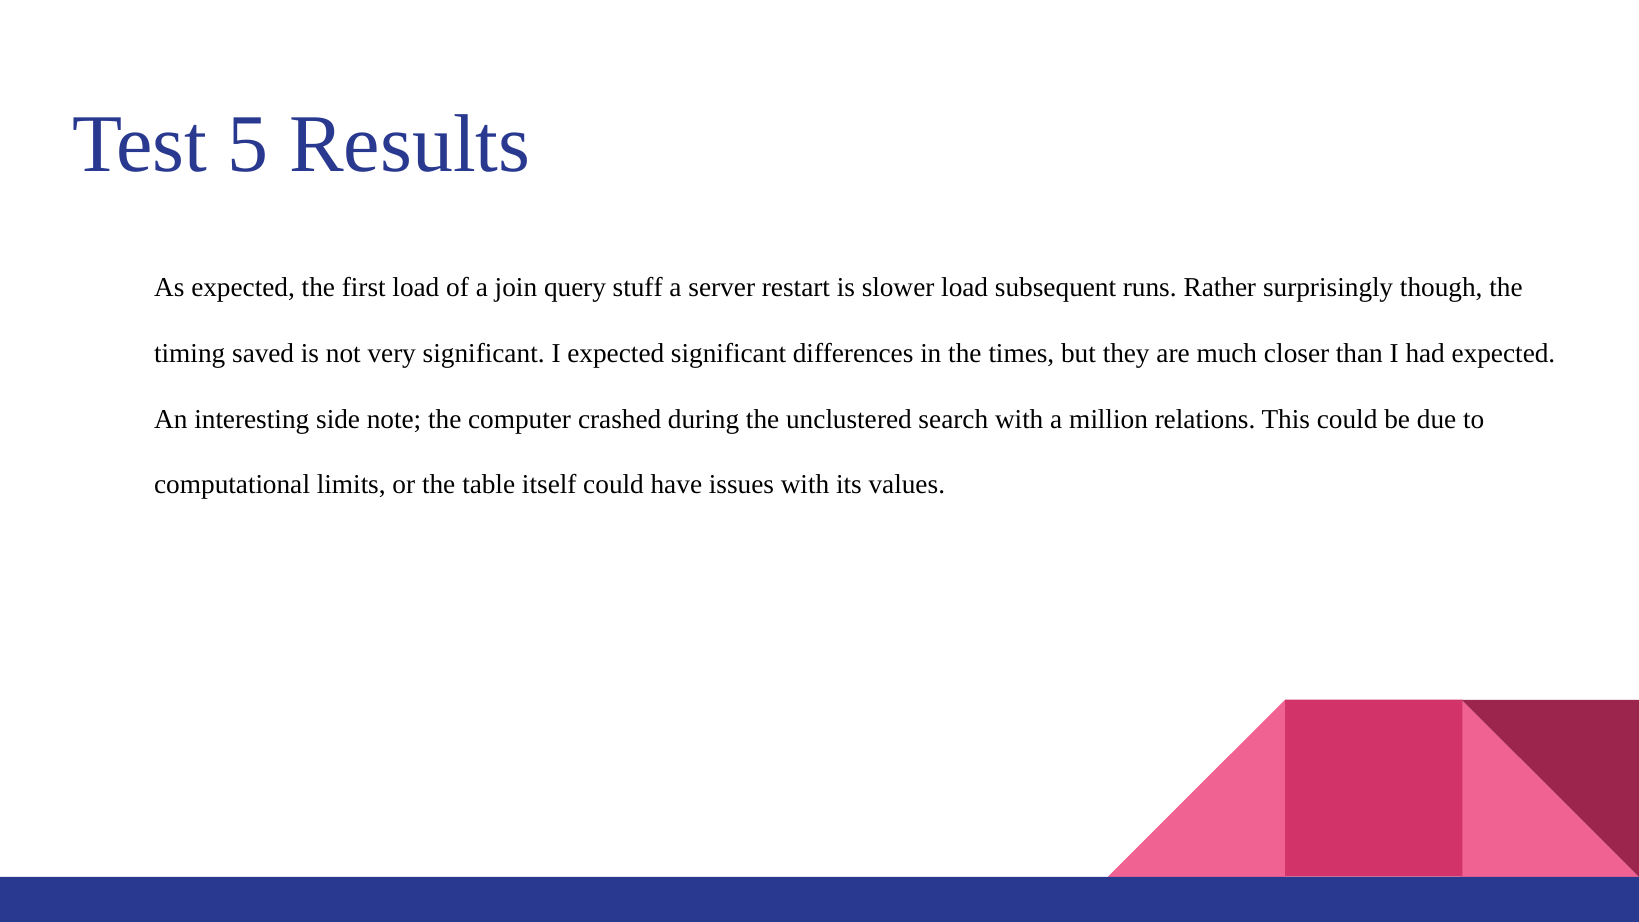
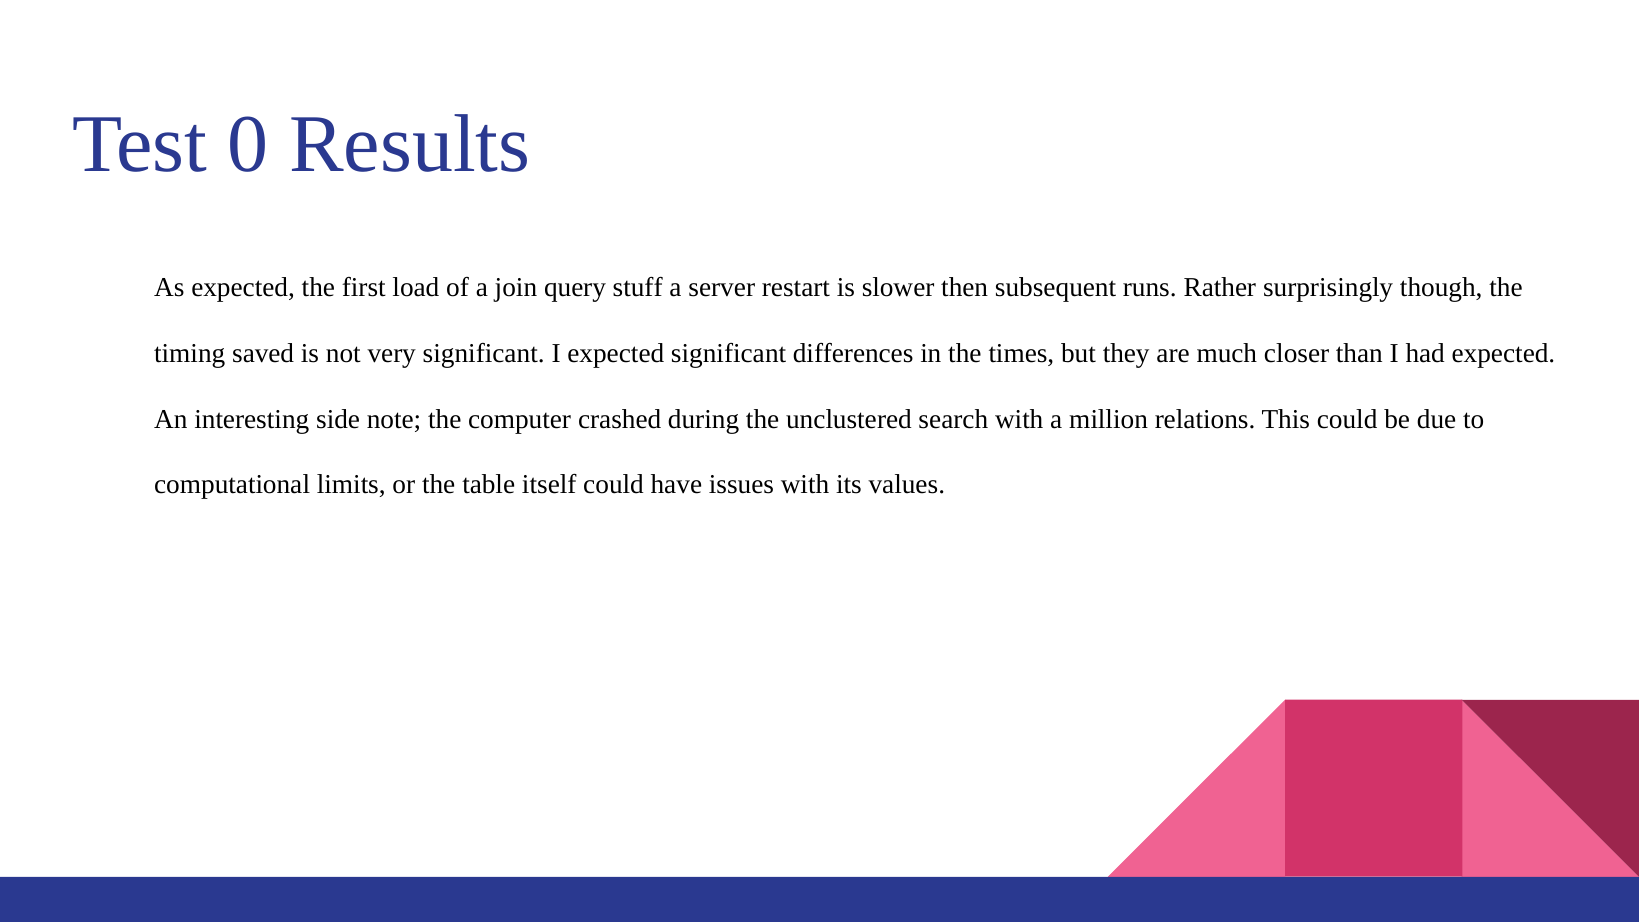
5: 5 -> 0
slower load: load -> then
